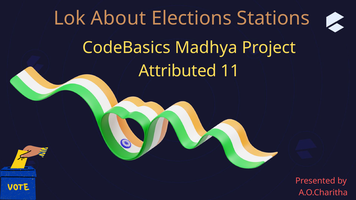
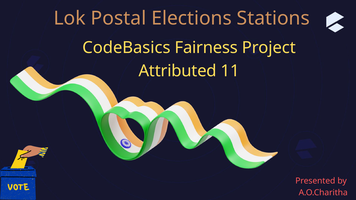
About: About -> Postal
Madhya: Madhya -> Fairness
